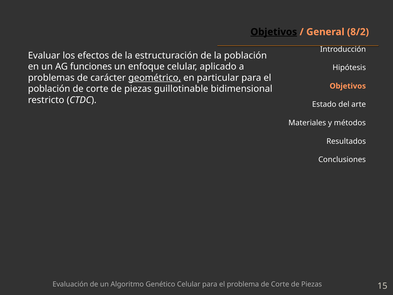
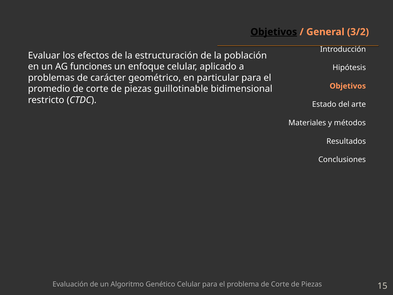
8/2: 8/2 -> 3/2
geométrico underline: present -> none
población at (49, 89): población -> promedio
